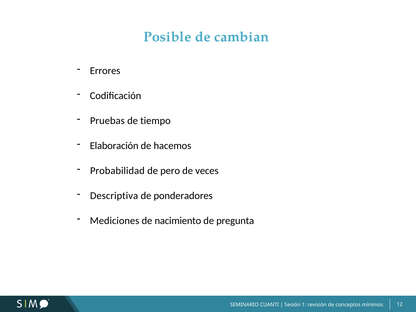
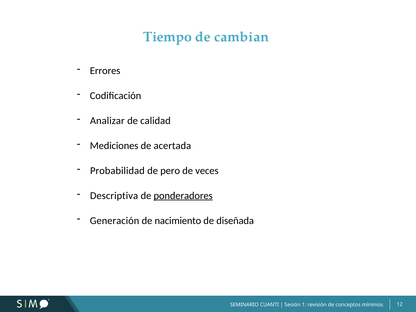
Posible: Posible -> Tiempo
Pruebas: Pruebas -> Analizar
tiempo: tiempo -> calidad
Elaboración: Elaboración -> Mediciones
hacemos: hacemos -> acertada
ponderadores underline: none -> present
Mediciones: Mediciones -> Generación
pregunta: pregunta -> diseñada
